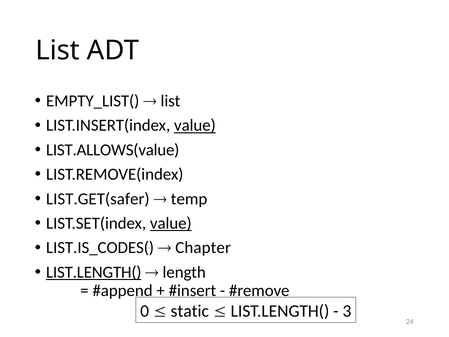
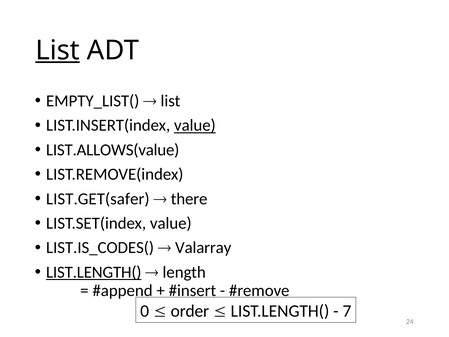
List at (58, 50) underline: none -> present
temp: temp -> there
value at (171, 223) underline: present -> none
Chapter: Chapter -> Valarray
static: static -> order
3: 3 -> 7
